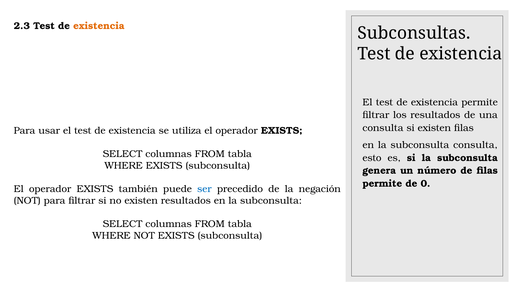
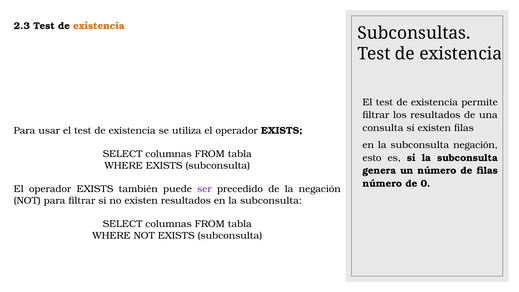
subconsulta consulta: consulta -> negación
permite at (382, 184): permite -> número
ser colour: blue -> purple
